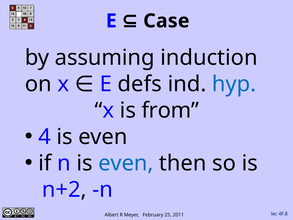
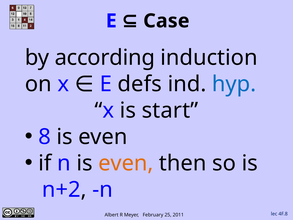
assuming: assuming -> according
from: from -> start
4: 4 -> 8
even at (126, 163) colour: blue -> orange
